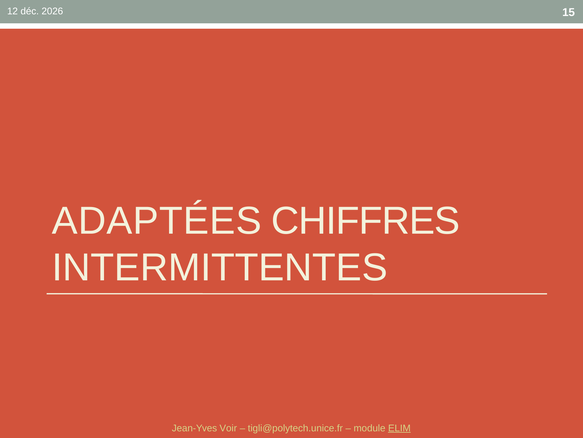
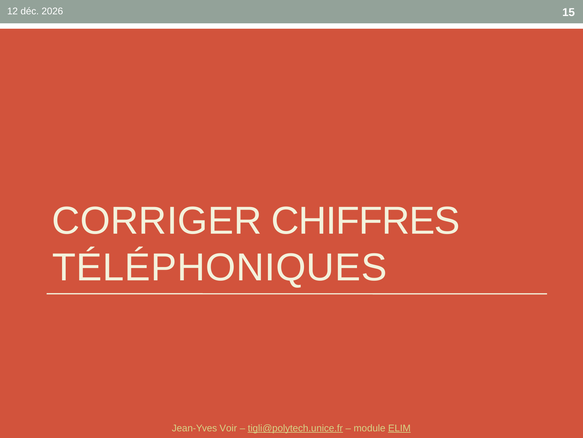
ADAPTÉES: ADAPTÉES -> CORRIGER
INTERMITTENTES: INTERMITTENTES -> TÉLÉPHONIQUES
tigli@polytech.unice.fr underline: none -> present
